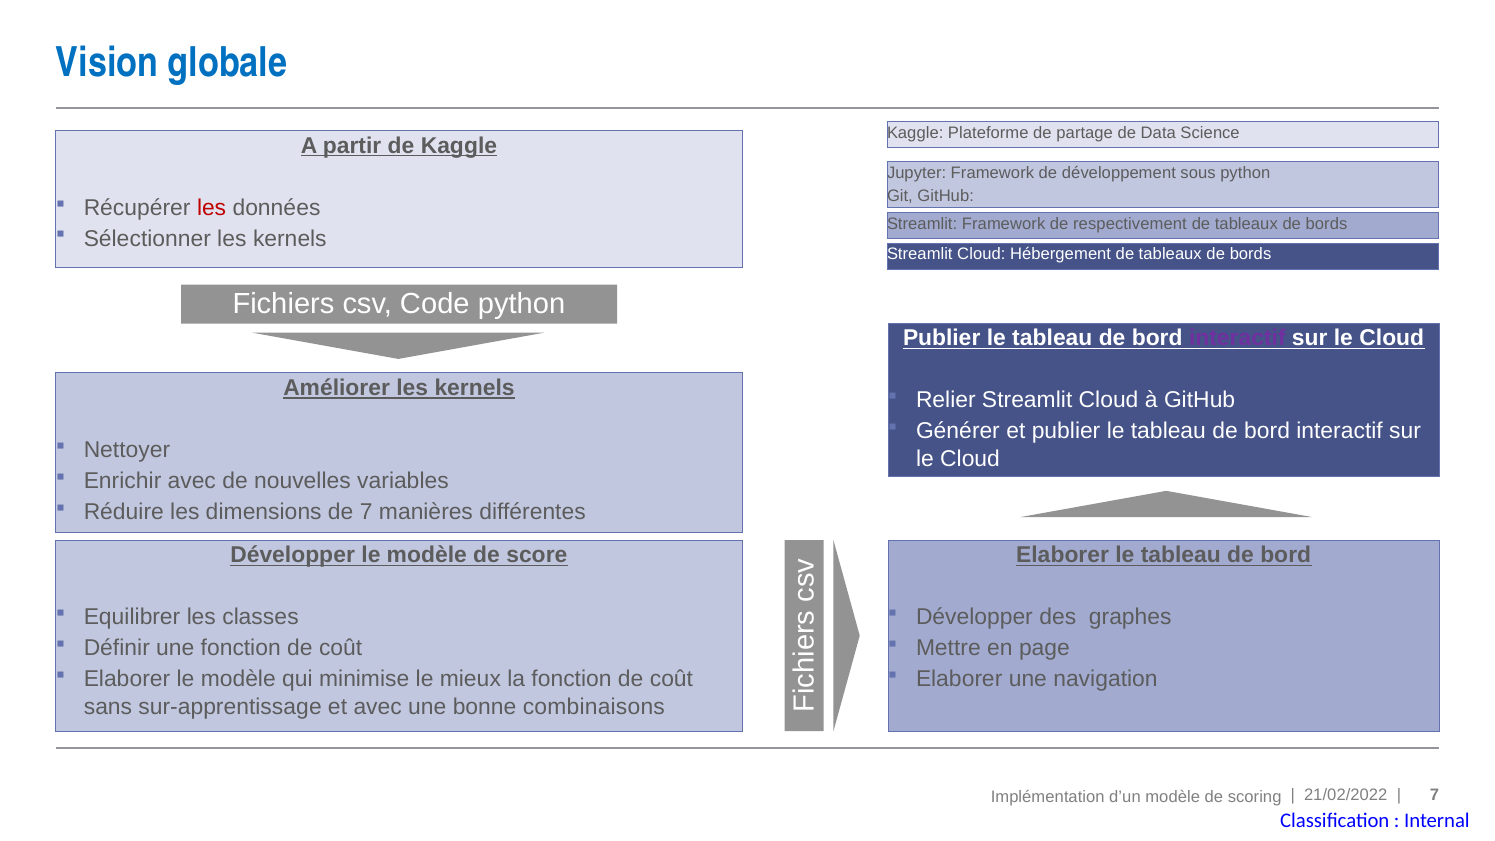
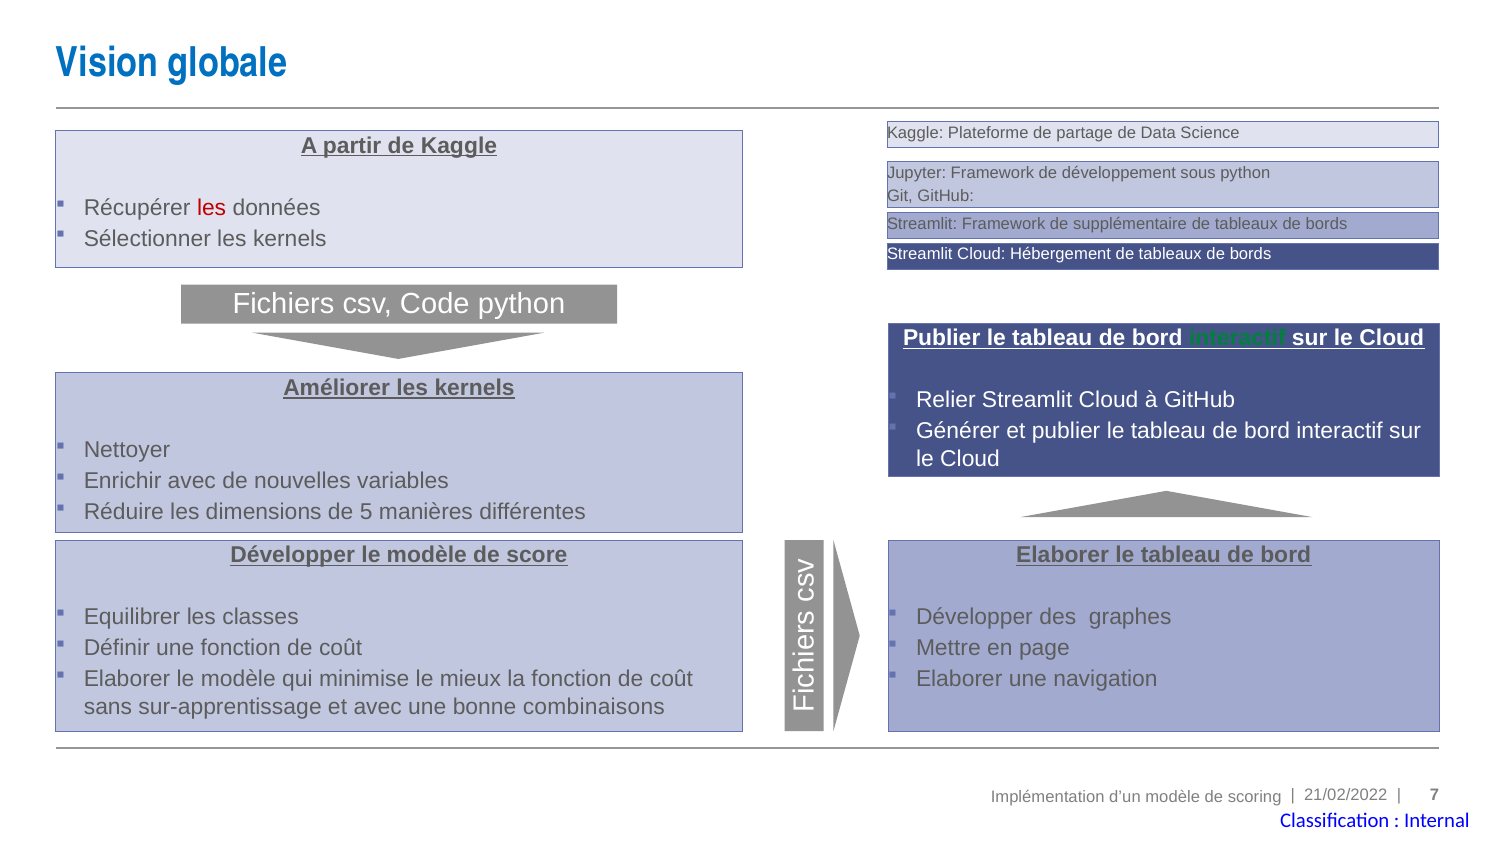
respectivement: respectivement -> supplémentaire
interactif at (1237, 338) colour: purple -> green
de 7: 7 -> 5
